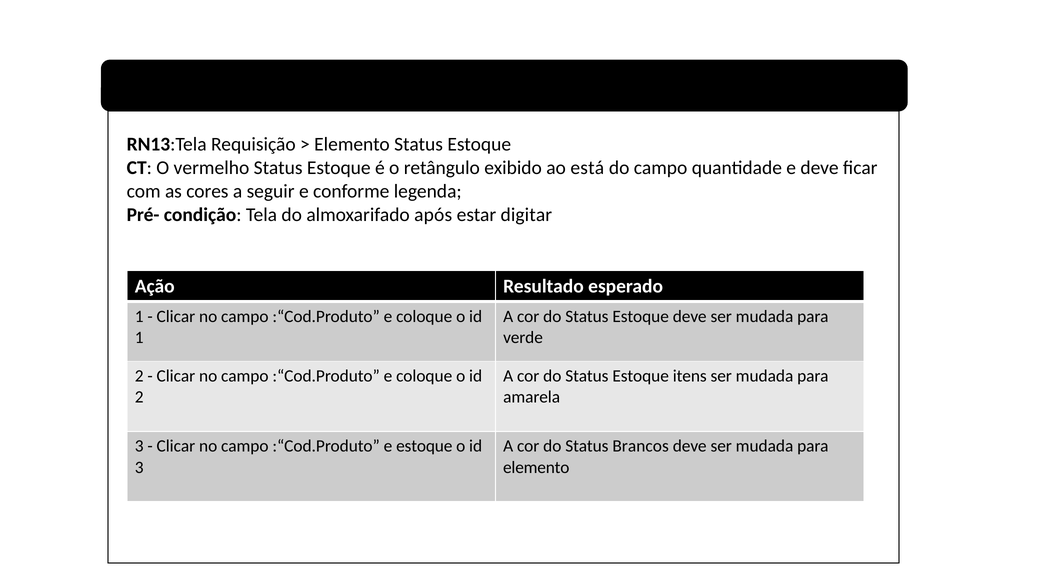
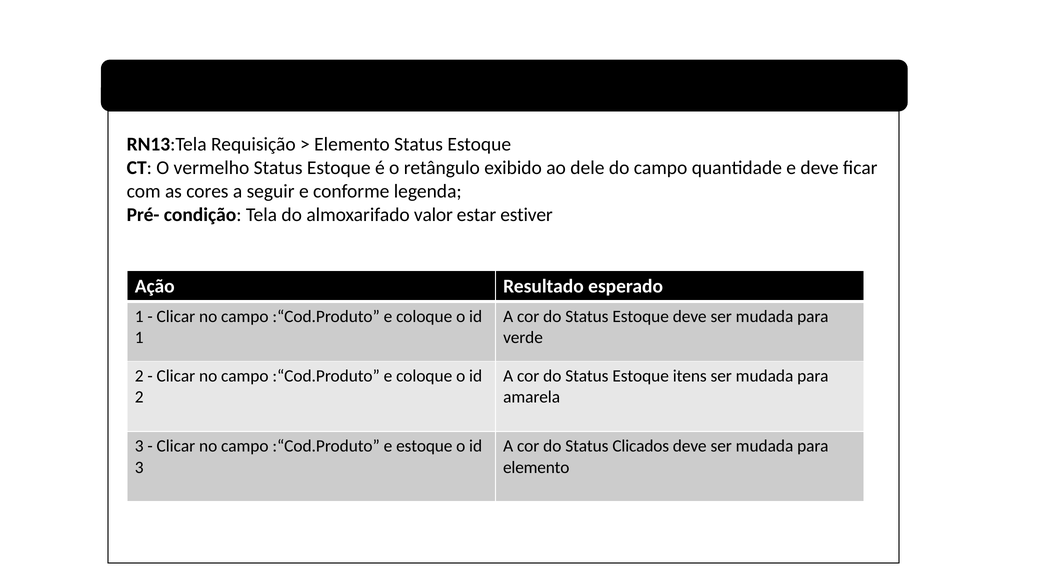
está: está -> dele
após: após -> valor
digitar: digitar -> estiver
Brancos: Brancos -> Clicados
